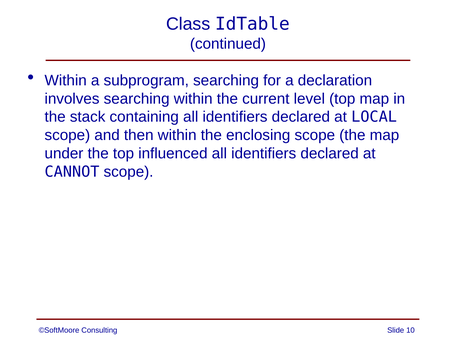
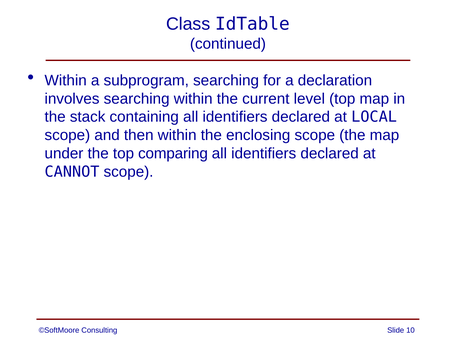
influenced: influenced -> comparing
